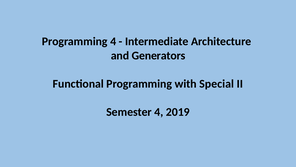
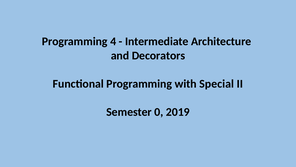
Generators: Generators -> Decorators
Semester 4: 4 -> 0
